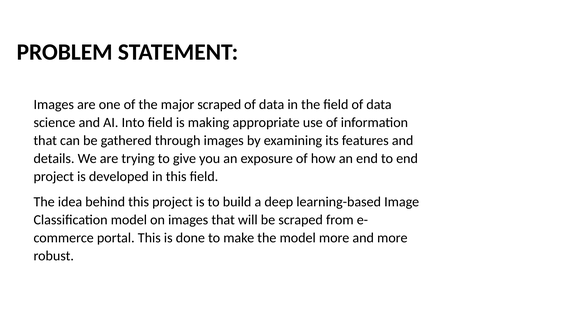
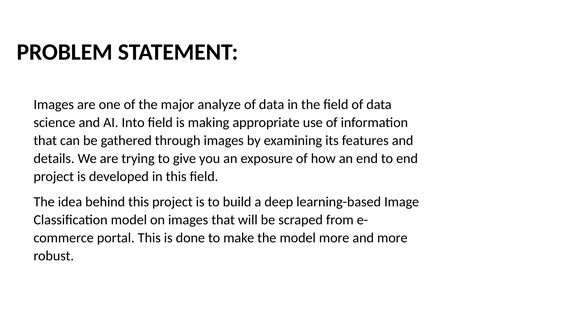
major scraped: scraped -> analyze
